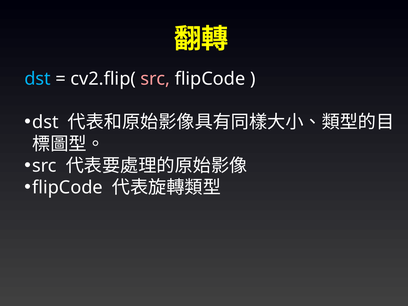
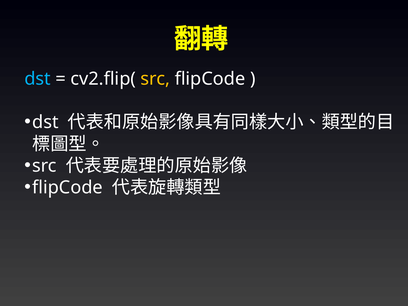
src at (155, 79) colour: pink -> yellow
